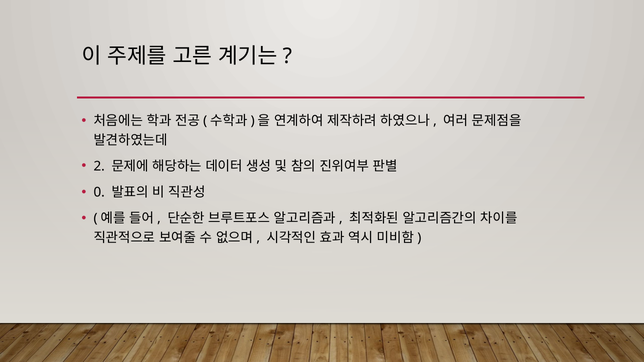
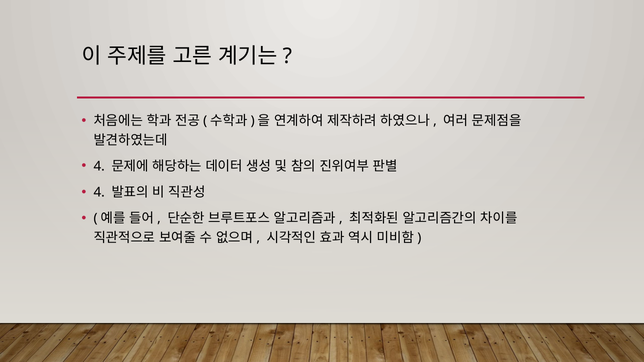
2 at (99, 166): 2 -> 4
0 at (99, 192): 0 -> 4
